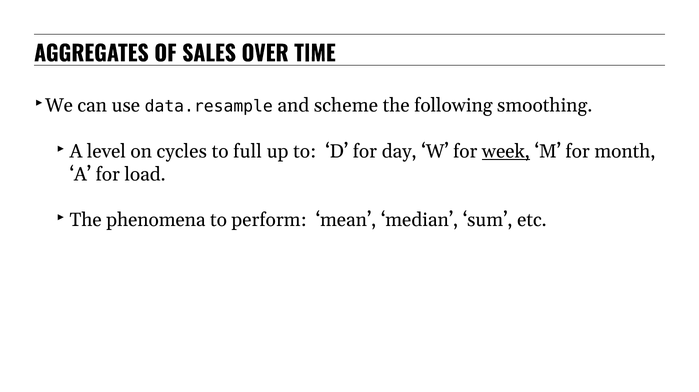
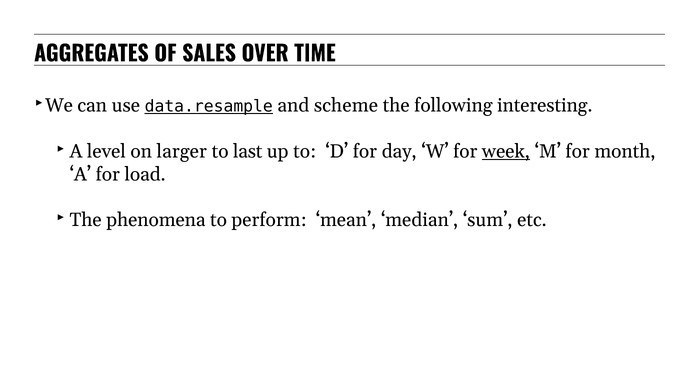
data.resample underline: none -> present
smoothing: smoothing -> interesting
cycles: cycles -> larger
full: full -> last
